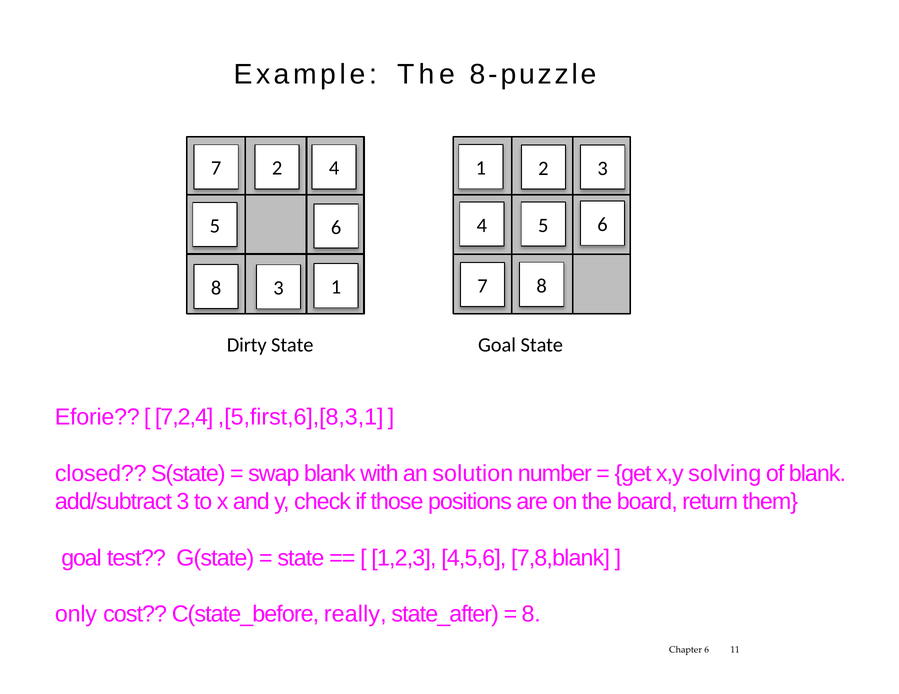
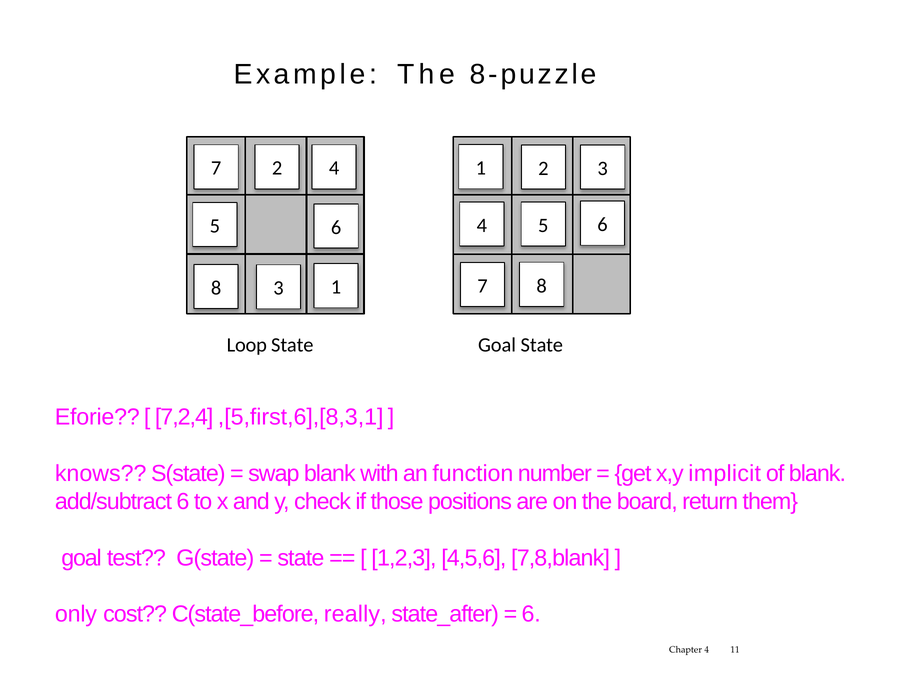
Dirty: Dirty -> Loop
closed: closed -> knows
solution: solution -> function
solving: solving -> implicit
add/subtract 3: 3 -> 6
8 at (531, 615): 8 -> 6
Chapter 6: 6 -> 4
